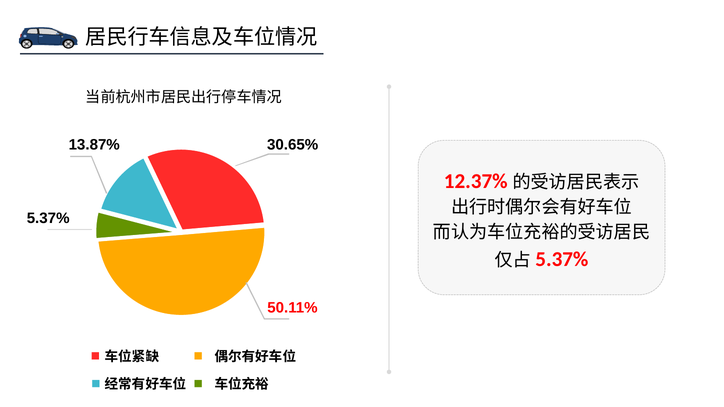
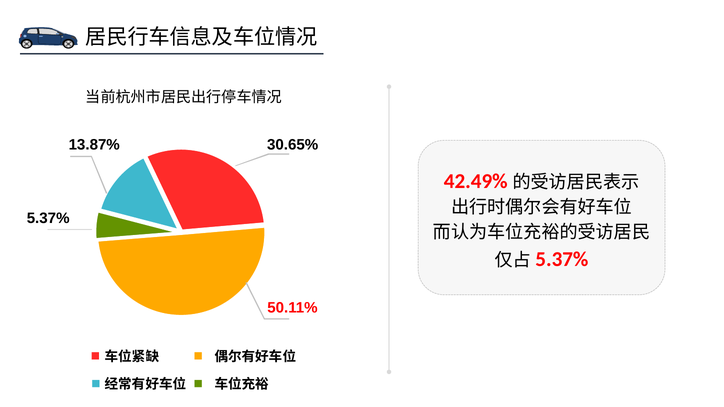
12.37%: 12.37% -> 42.49%
